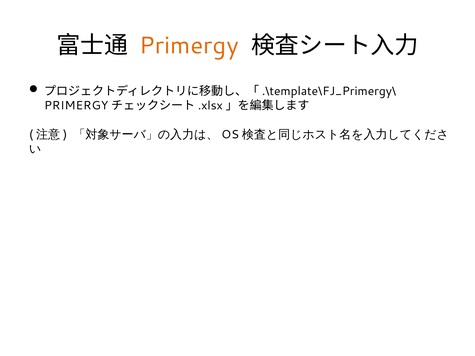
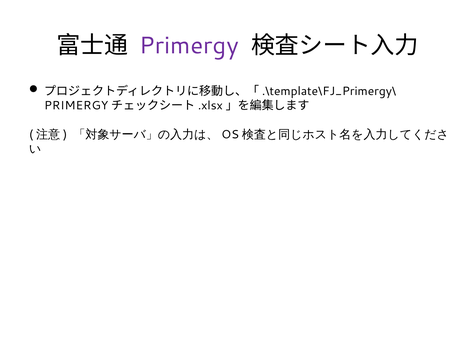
Primergy colour: orange -> purple
